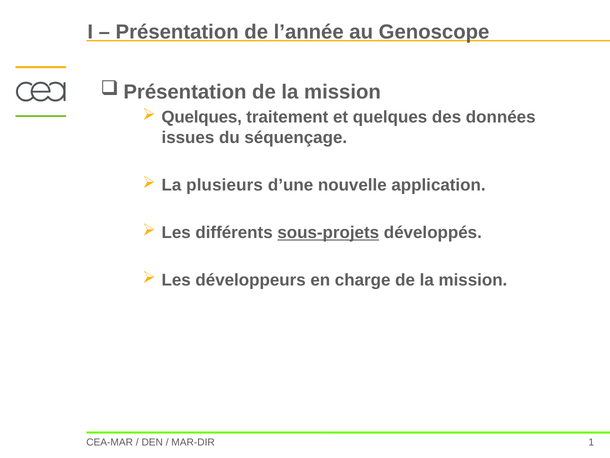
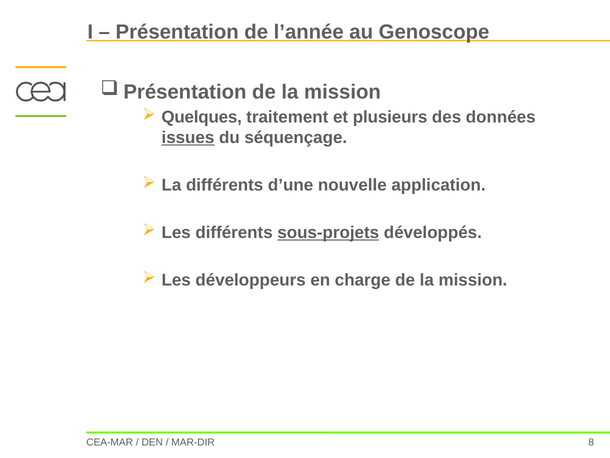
et quelques: quelques -> plusieurs
issues underline: none -> present
La plusieurs: plusieurs -> différents
1: 1 -> 8
